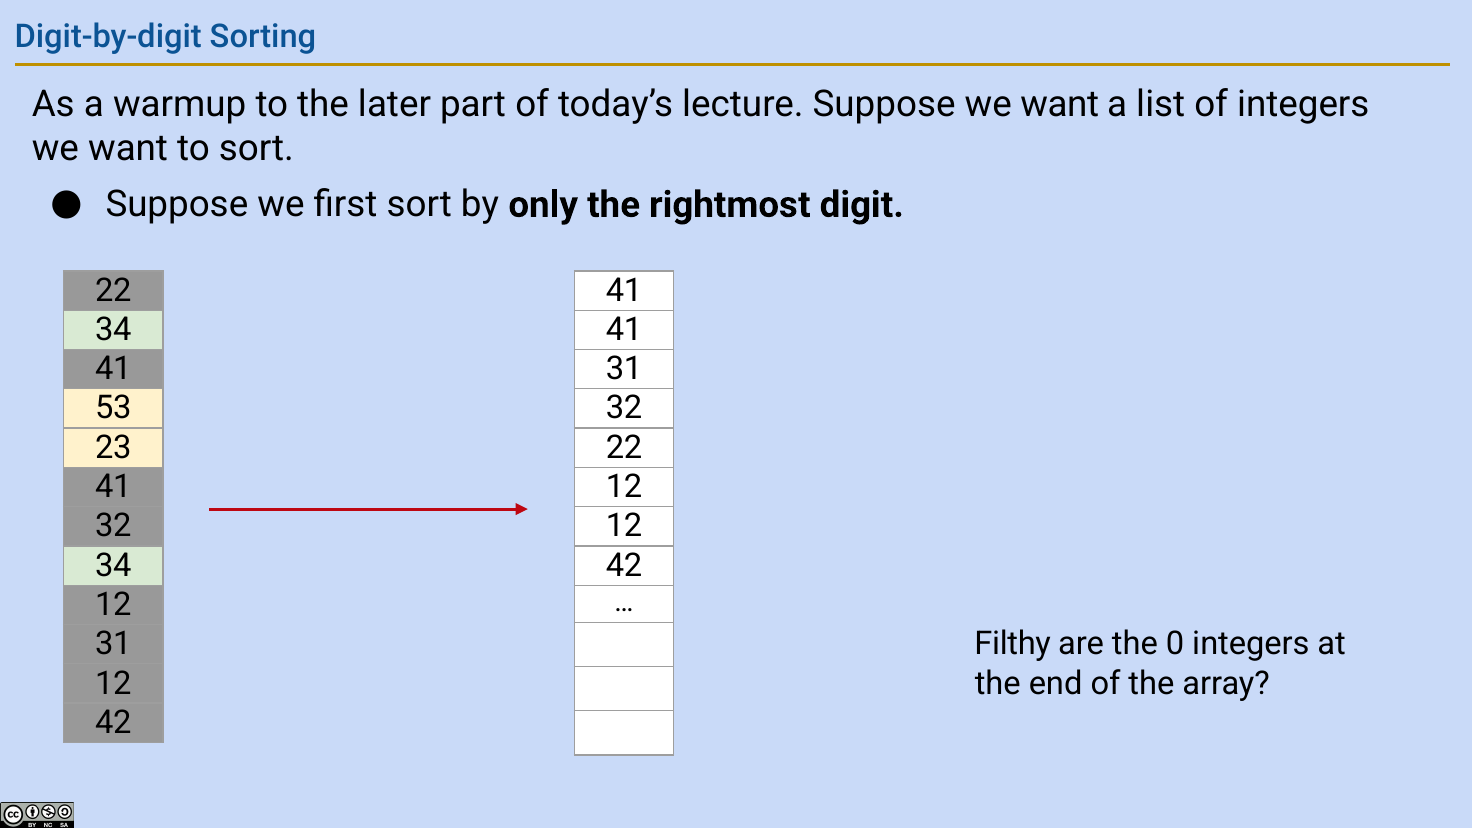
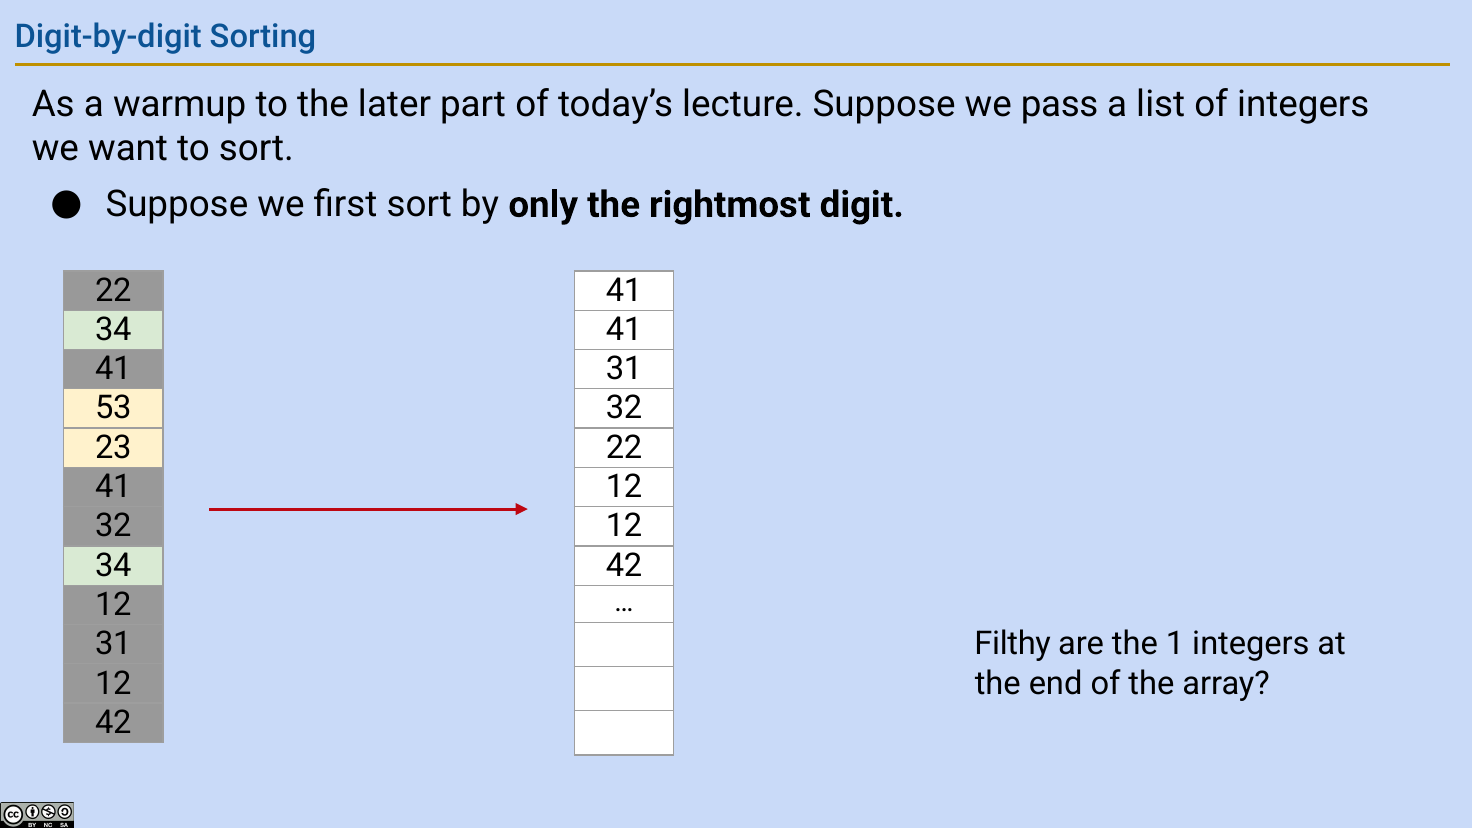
Suppose we want: want -> pass
0: 0 -> 1
